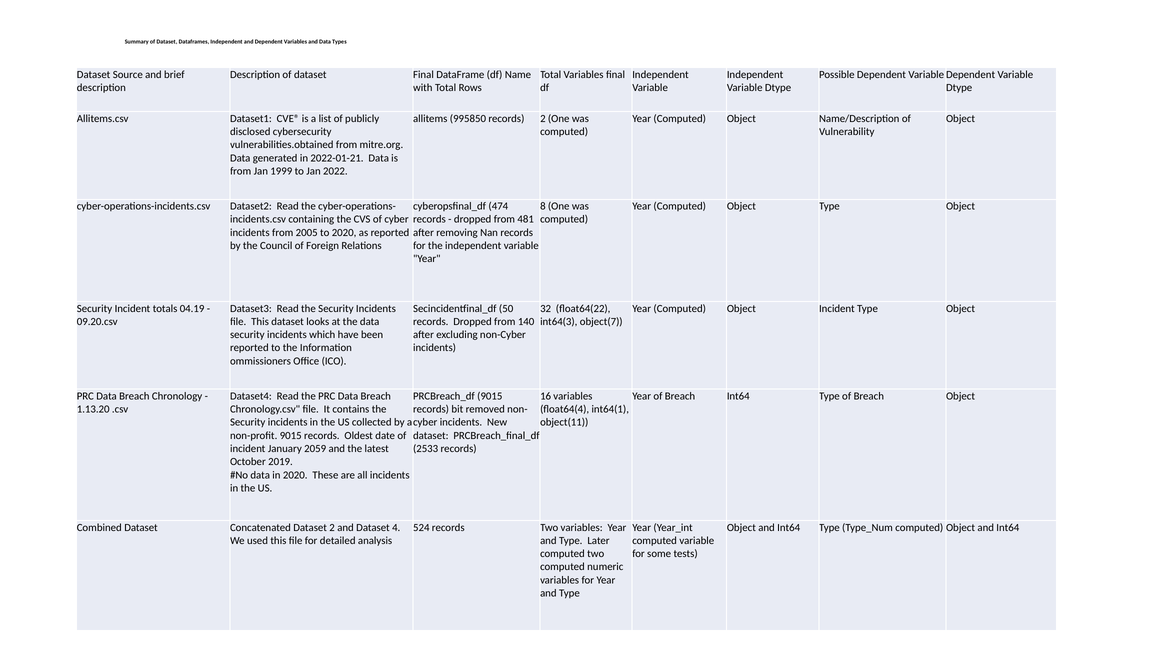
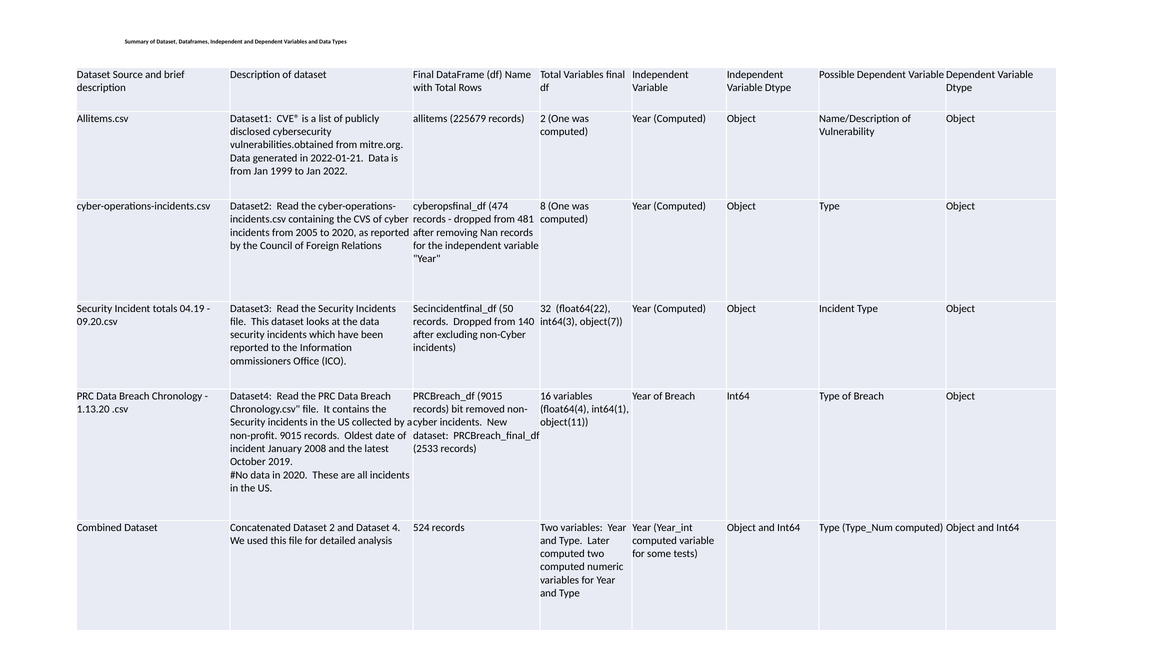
995850: 995850 -> 225679
2059: 2059 -> 2008
